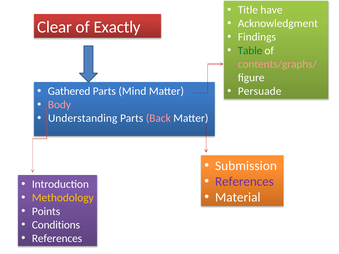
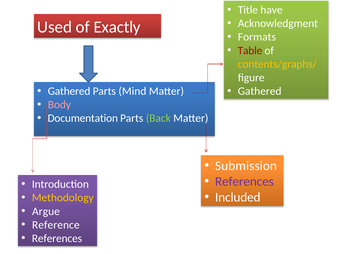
Clear: Clear -> Used
Findings: Findings -> Formats
Table colour: green -> red
contents/graphs/ colour: pink -> yellow
Persuade at (260, 91): Persuade -> Gathered
Understanding: Understanding -> Documentation
Back colour: pink -> light green
Material: Material -> Included
Points: Points -> Argue
Conditions: Conditions -> Reference
